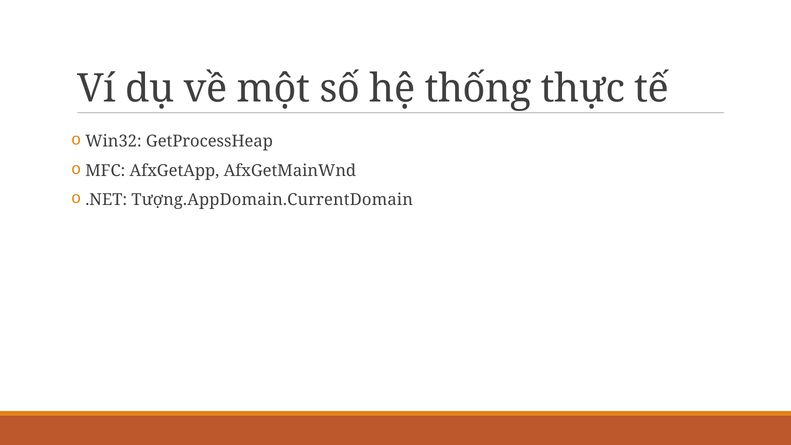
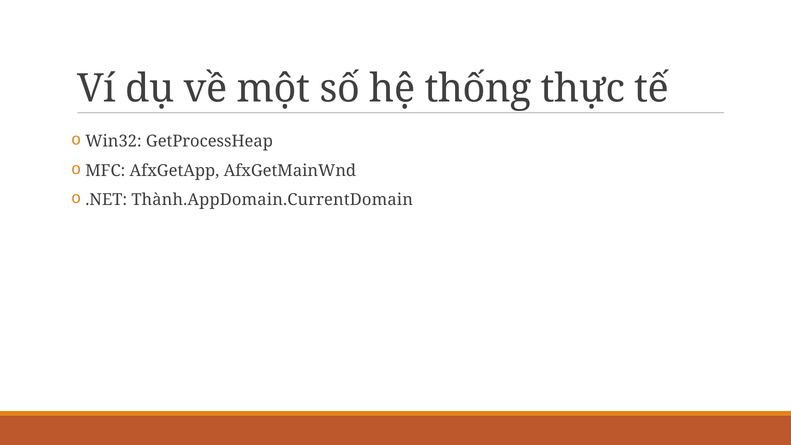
Tượng.AppDomain.CurrentDomain: Tượng.AppDomain.CurrentDomain -> Thành.AppDomain.CurrentDomain
